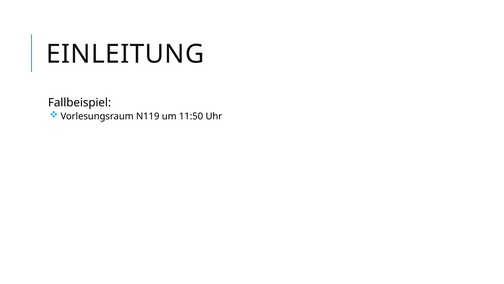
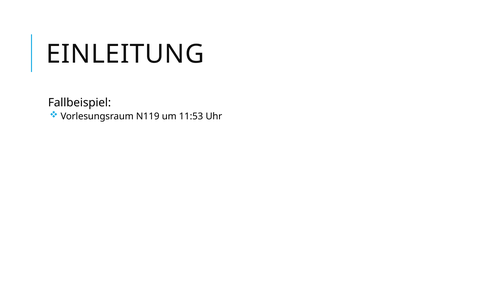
11:50: 11:50 -> 11:53
